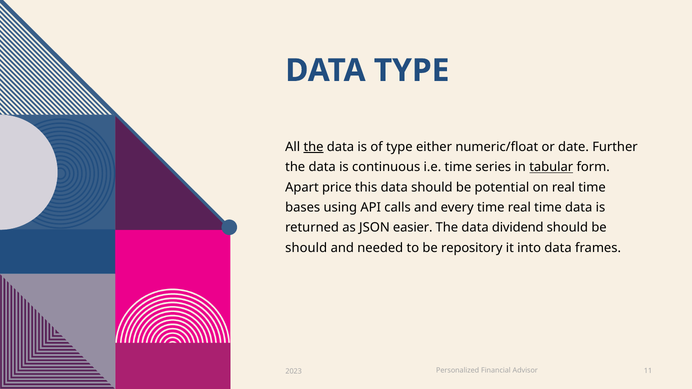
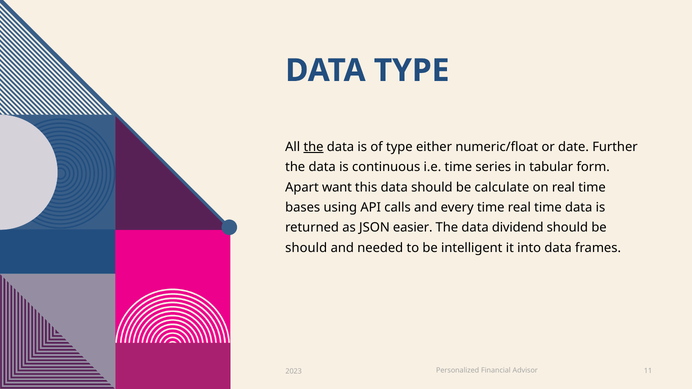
tabular underline: present -> none
price: price -> want
potential: potential -> calculate
repository: repository -> intelligent
